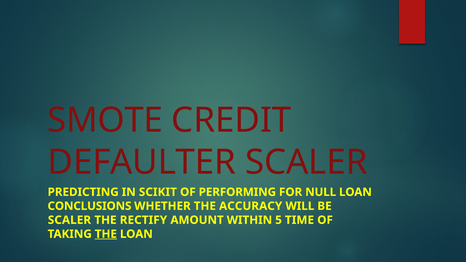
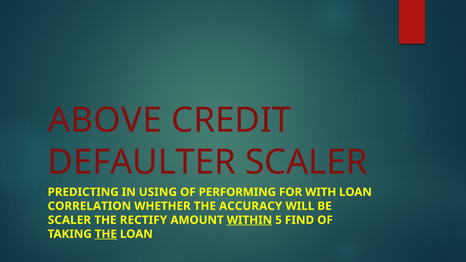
SMOTE: SMOTE -> ABOVE
SCIKIT: SCIKIT -> USING
NULL: NULL -> WITH
CONCLUSIONS: CONCLUSIONS -> CORRELATION
WITHIN underline: none -> present
TIME: TIME -> FIND
